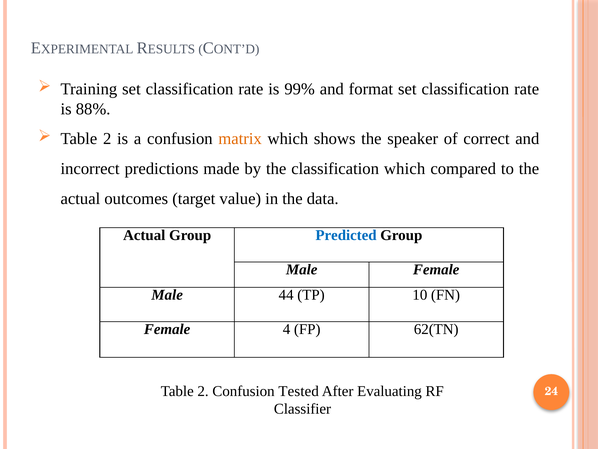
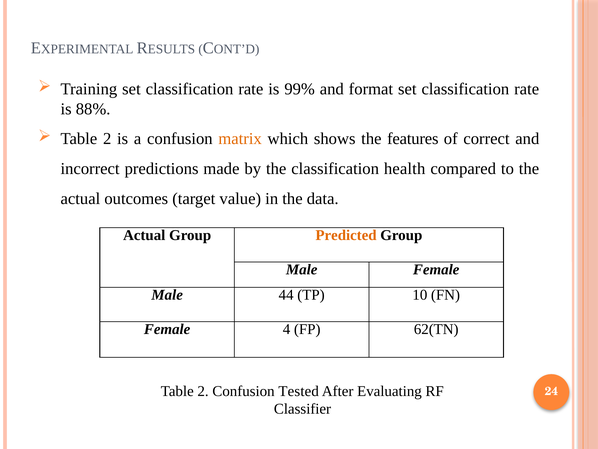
speaker: speaker -> features
classification which: which -> health
Predicted colour: blue -> orange
